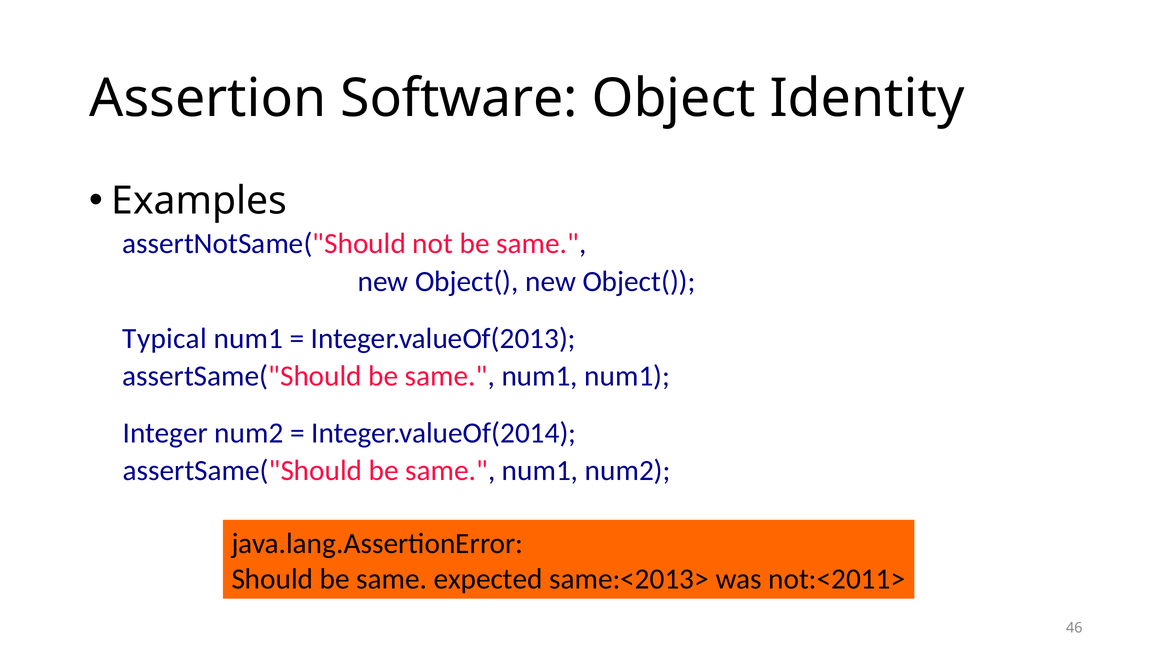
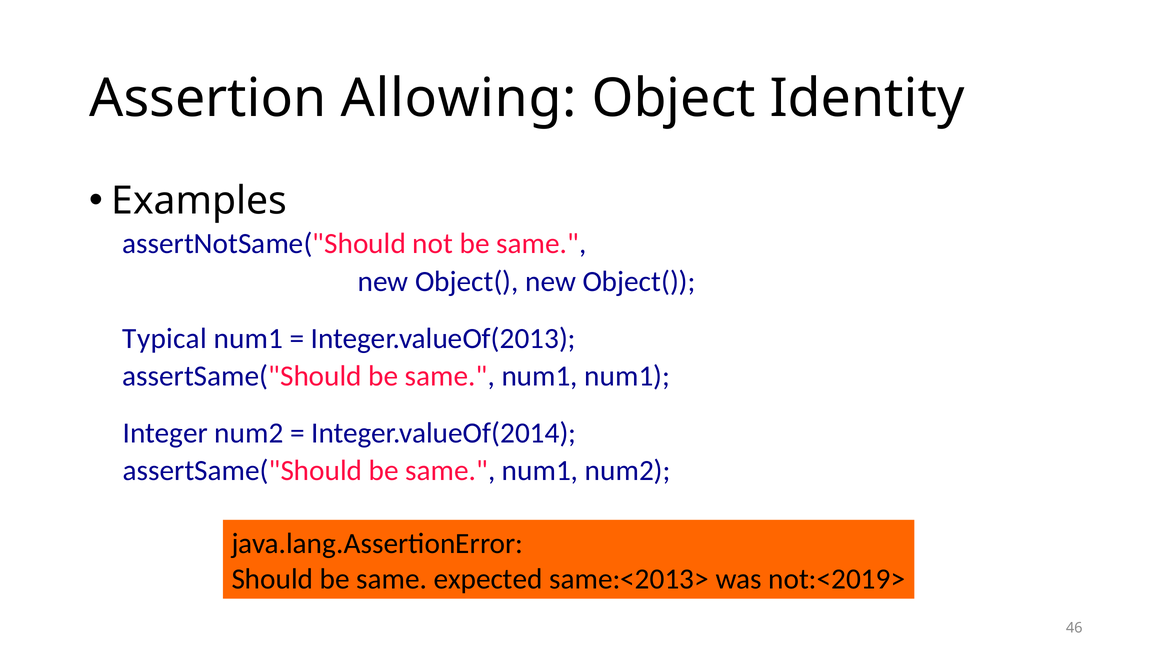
Software: Software -> Allowing
not:<2011>: not:<2011> -> not:<2019>
